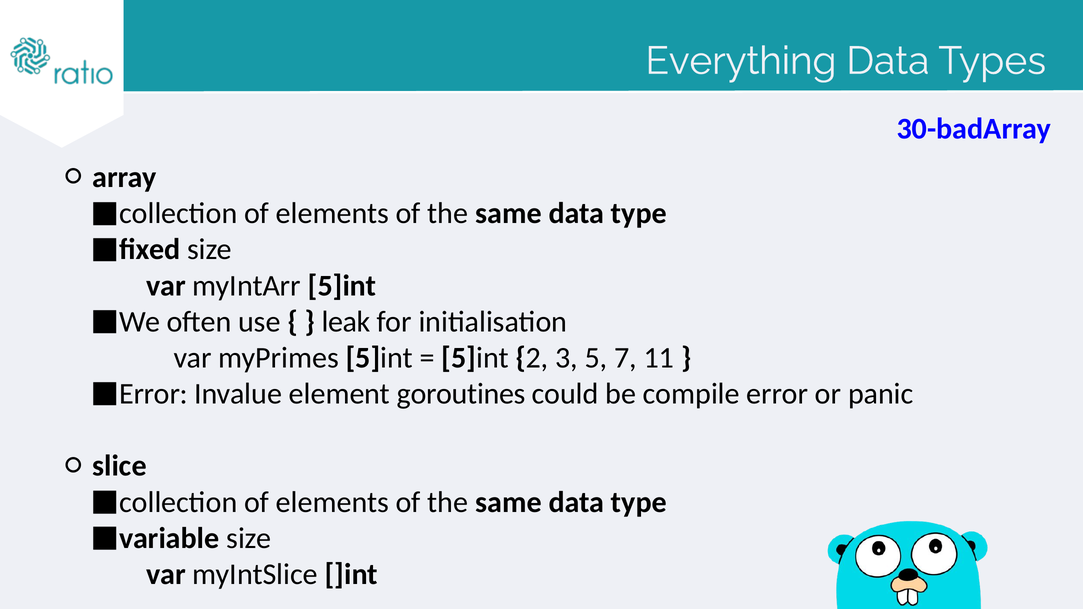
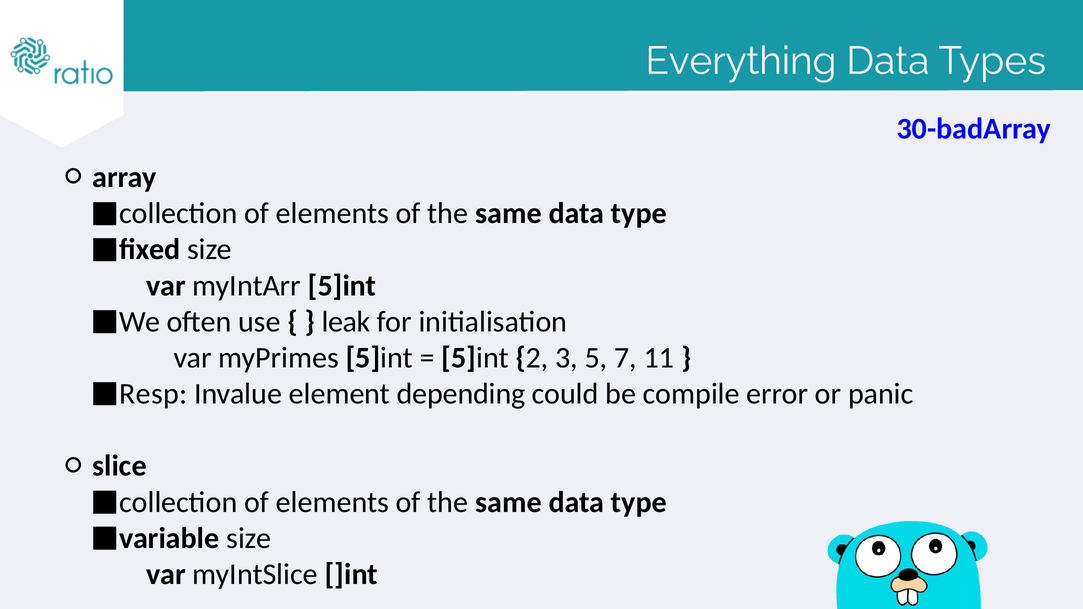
Error at (153, 394): Error -> Resp
goroutines: goroutines -> depending
